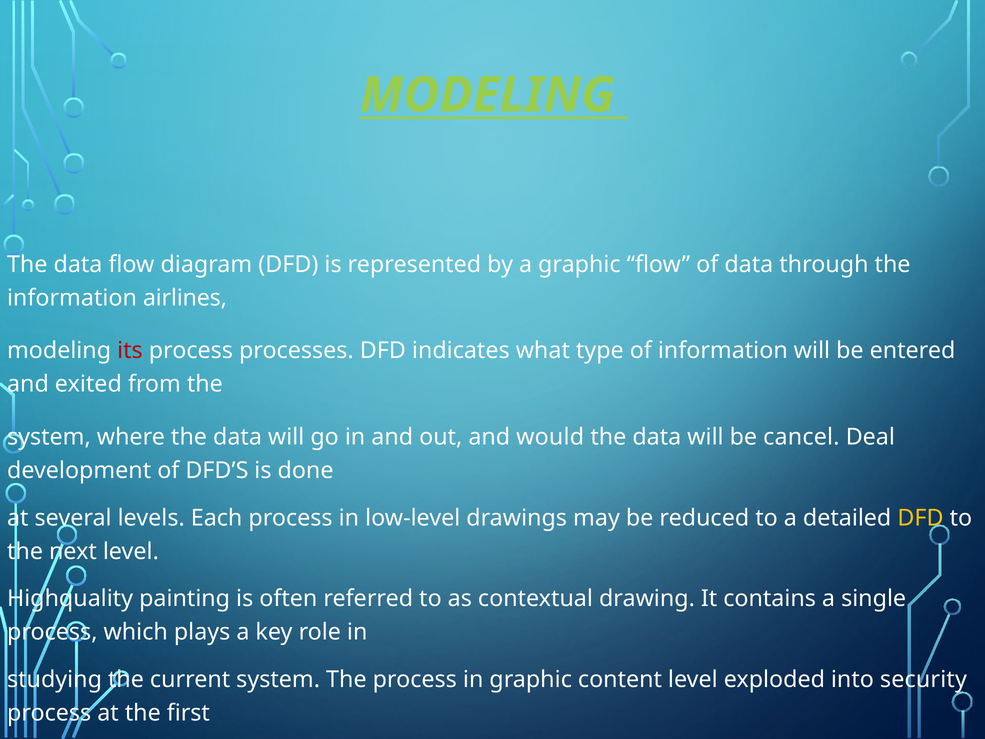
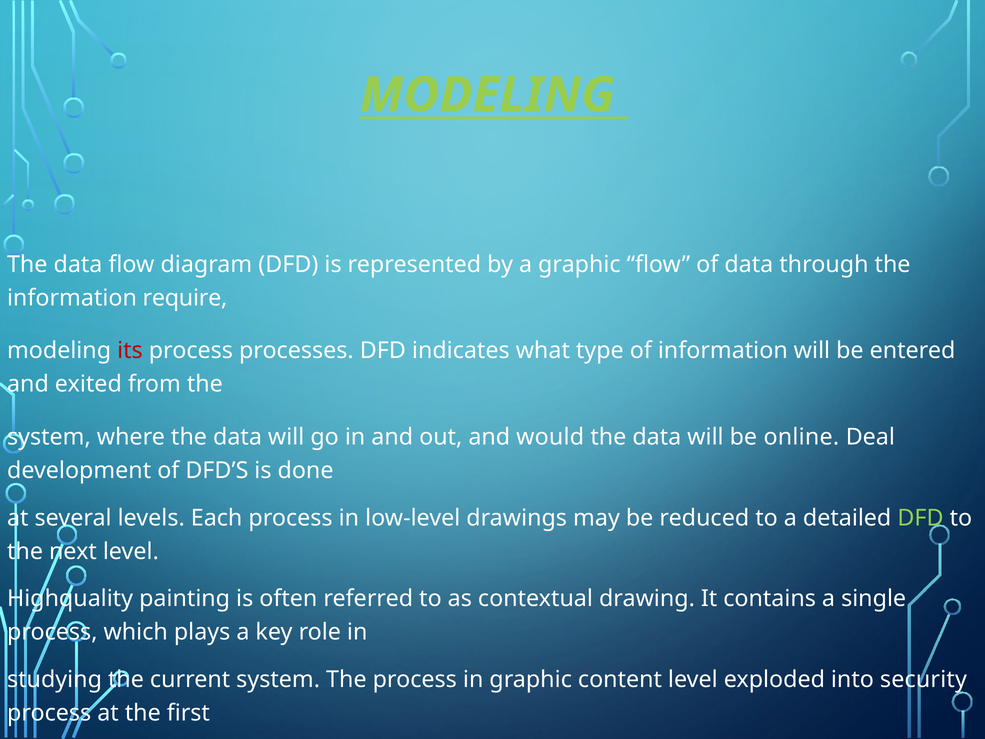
airlines: airlines -> require
cancel: cancel -> online
DFD at (920, 518) colour: yellow -> light green
